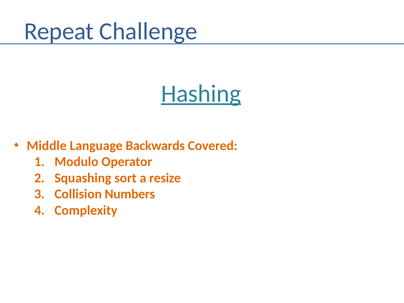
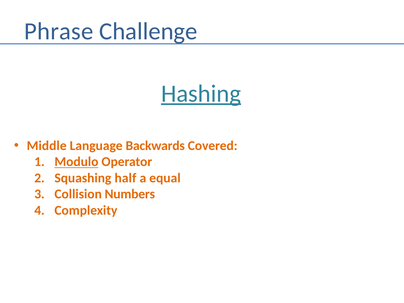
Repeat: Repeat -> Phrase
Modulo underline: none -> present
sort: sort -> half
resize: resize -> equal
